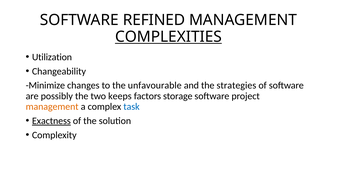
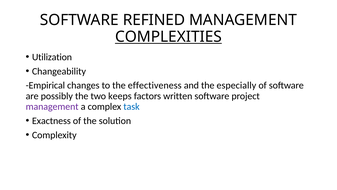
Minimize: Minimize -> Empirical
unfavourable: unfavourable -> effectiveness
strategies: strategies -> especially
storage: storage -> written
management at (52, 106) colour: orange -> purple
Exactness underline: present -> none
